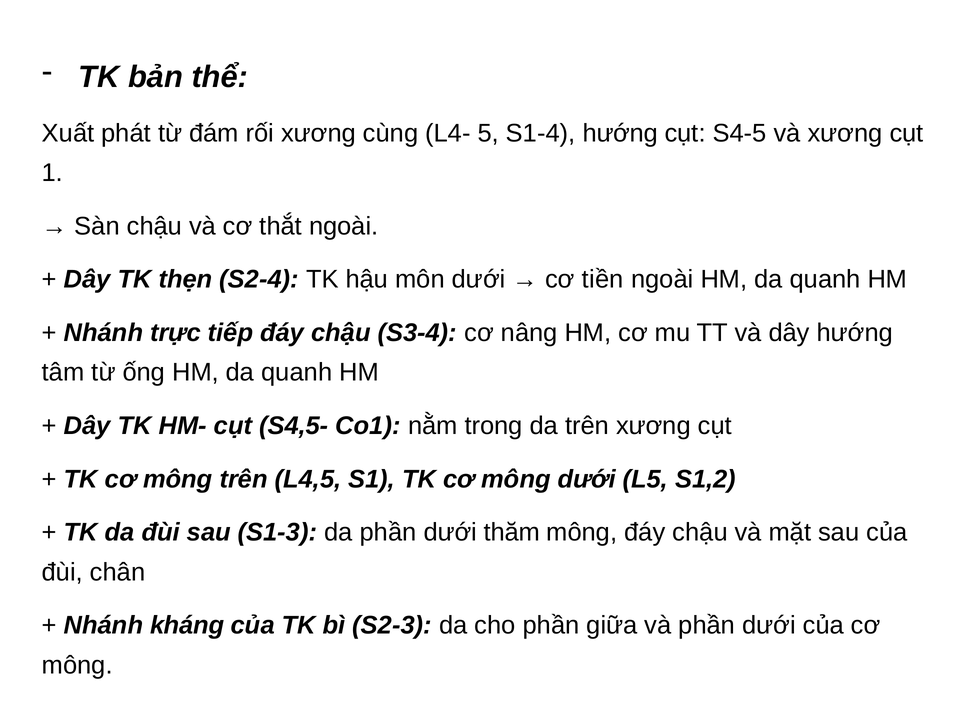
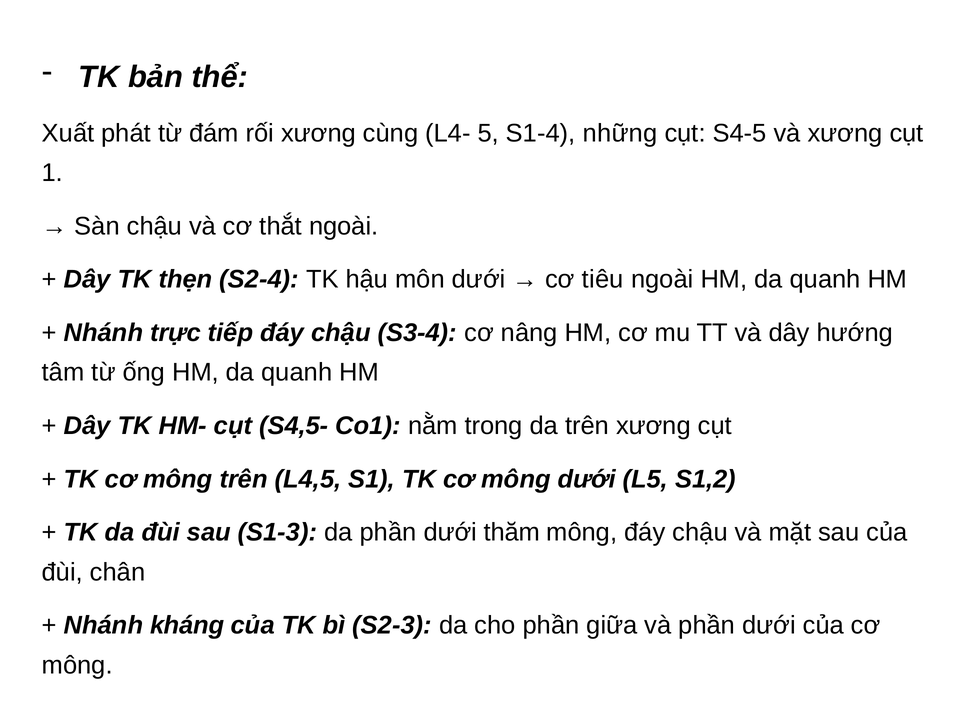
S1-4 hướng: hướng -> những
tiền: tiền -> tiêu
